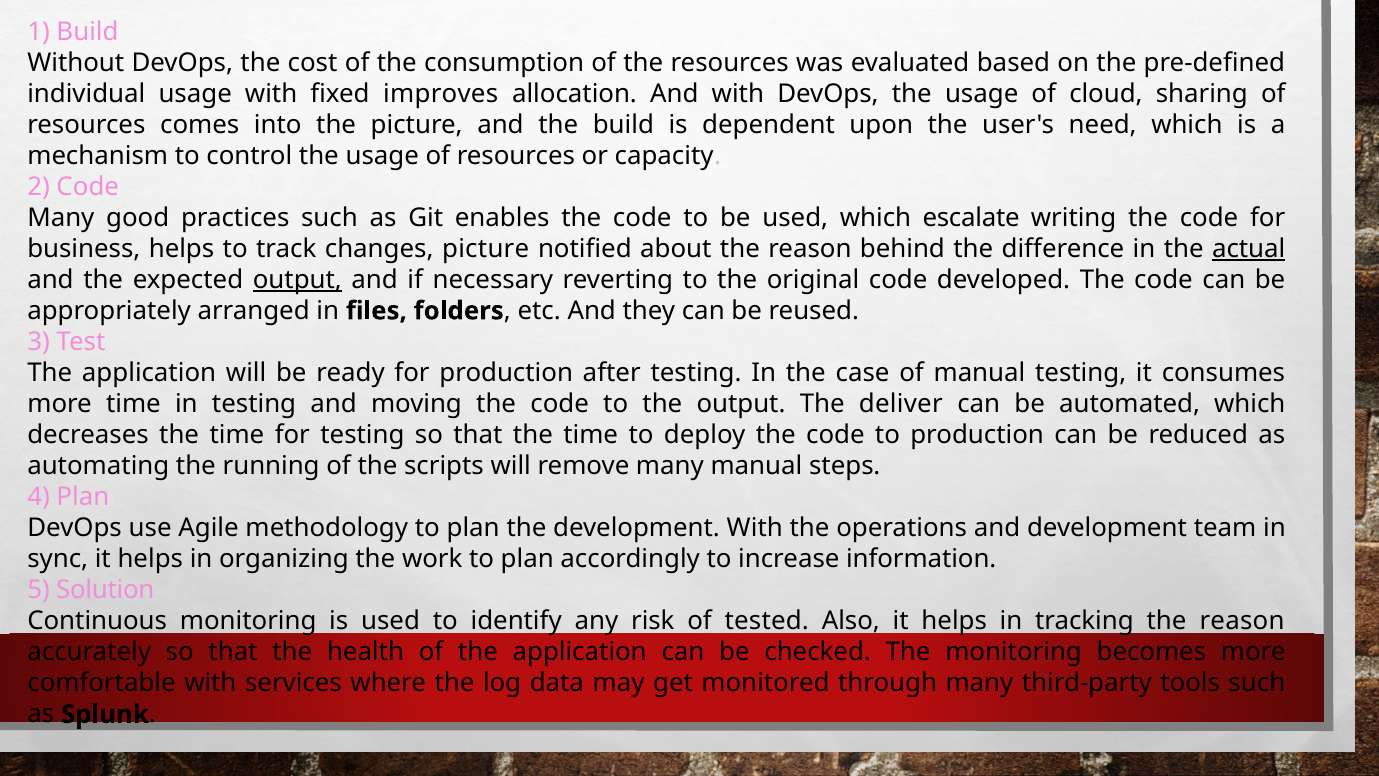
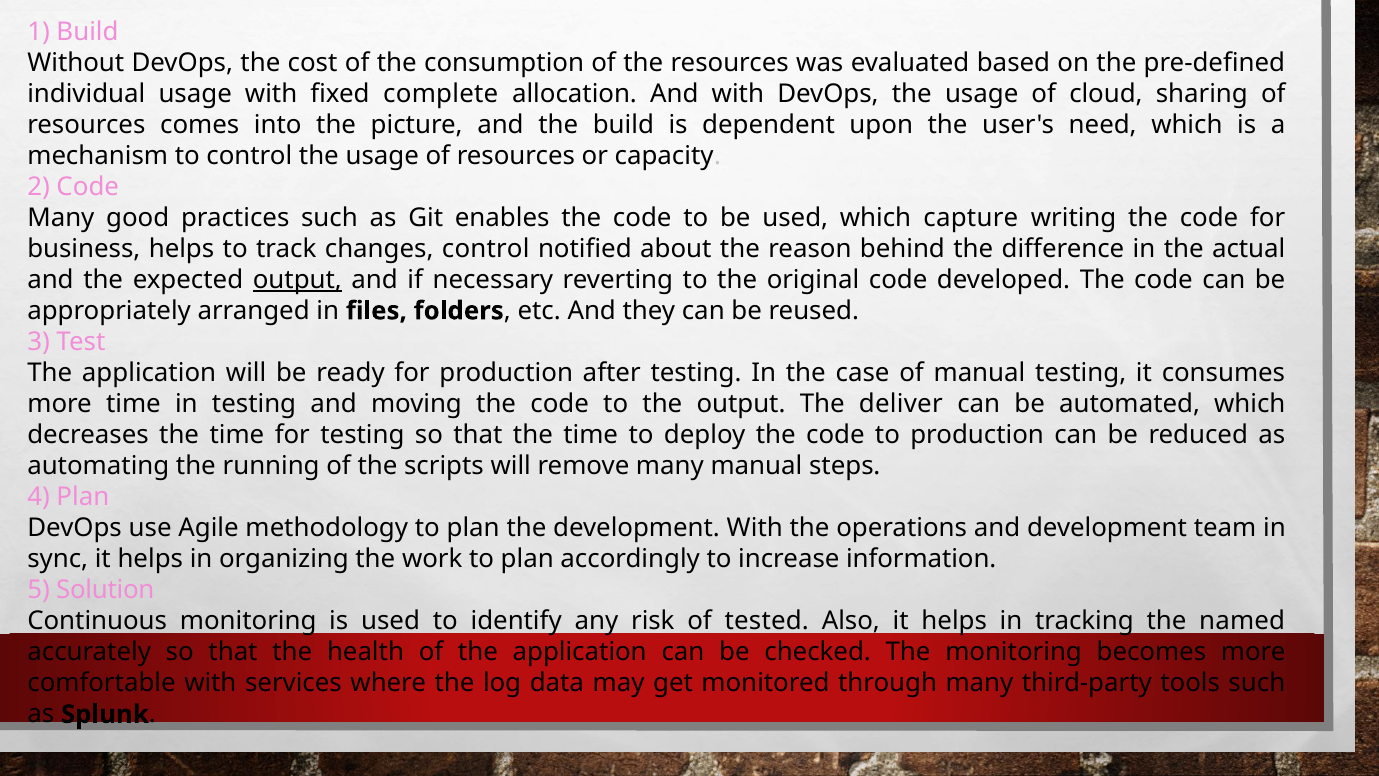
improves: improves -> complete
escalate: escalate -> capture
changes picture: picture -> control
actual underline: present -> none
tracking the reason: reason -> named
